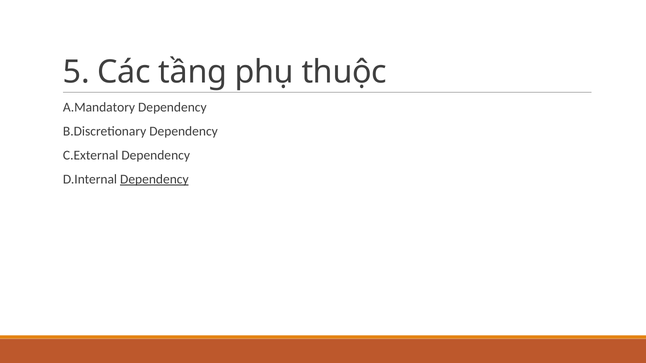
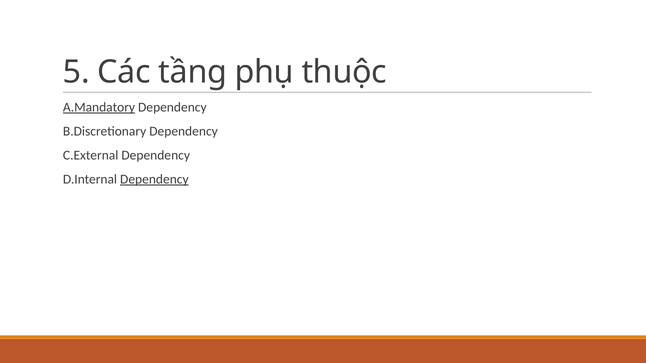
A.Mandatory underline: none -> present
